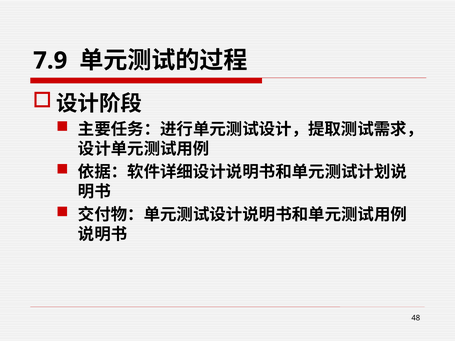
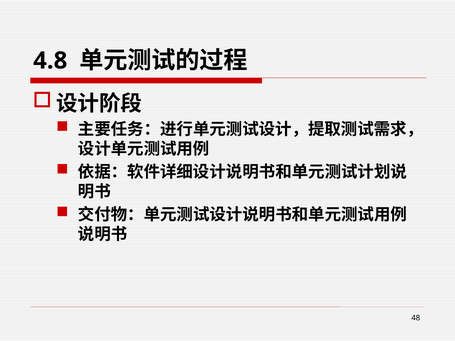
7.9: 7.9 -> 4.8
